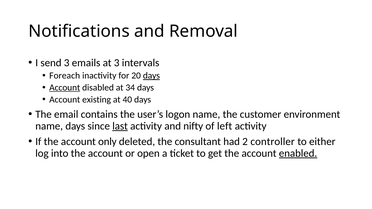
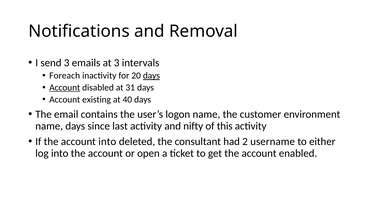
34: 34 -> 31
last underline: present -> none
left: left -> this
account only: only -> into
controller: controller -> username
enabled underline: present -> none
